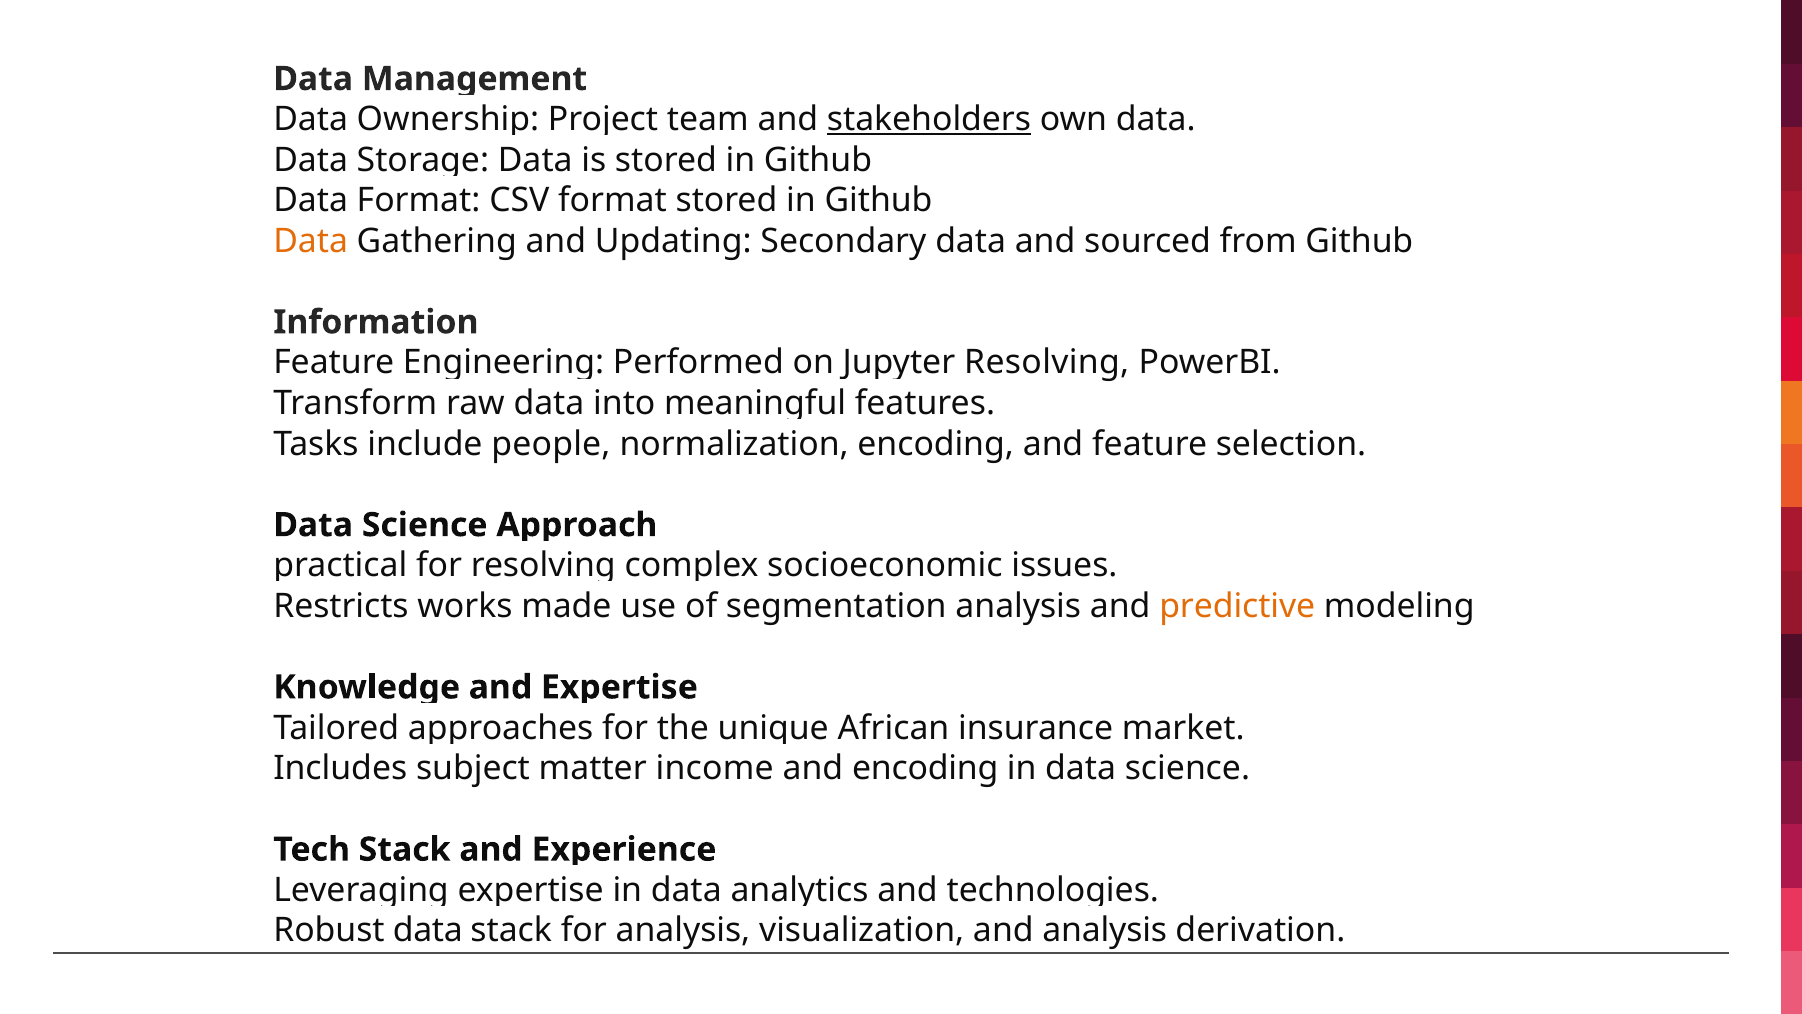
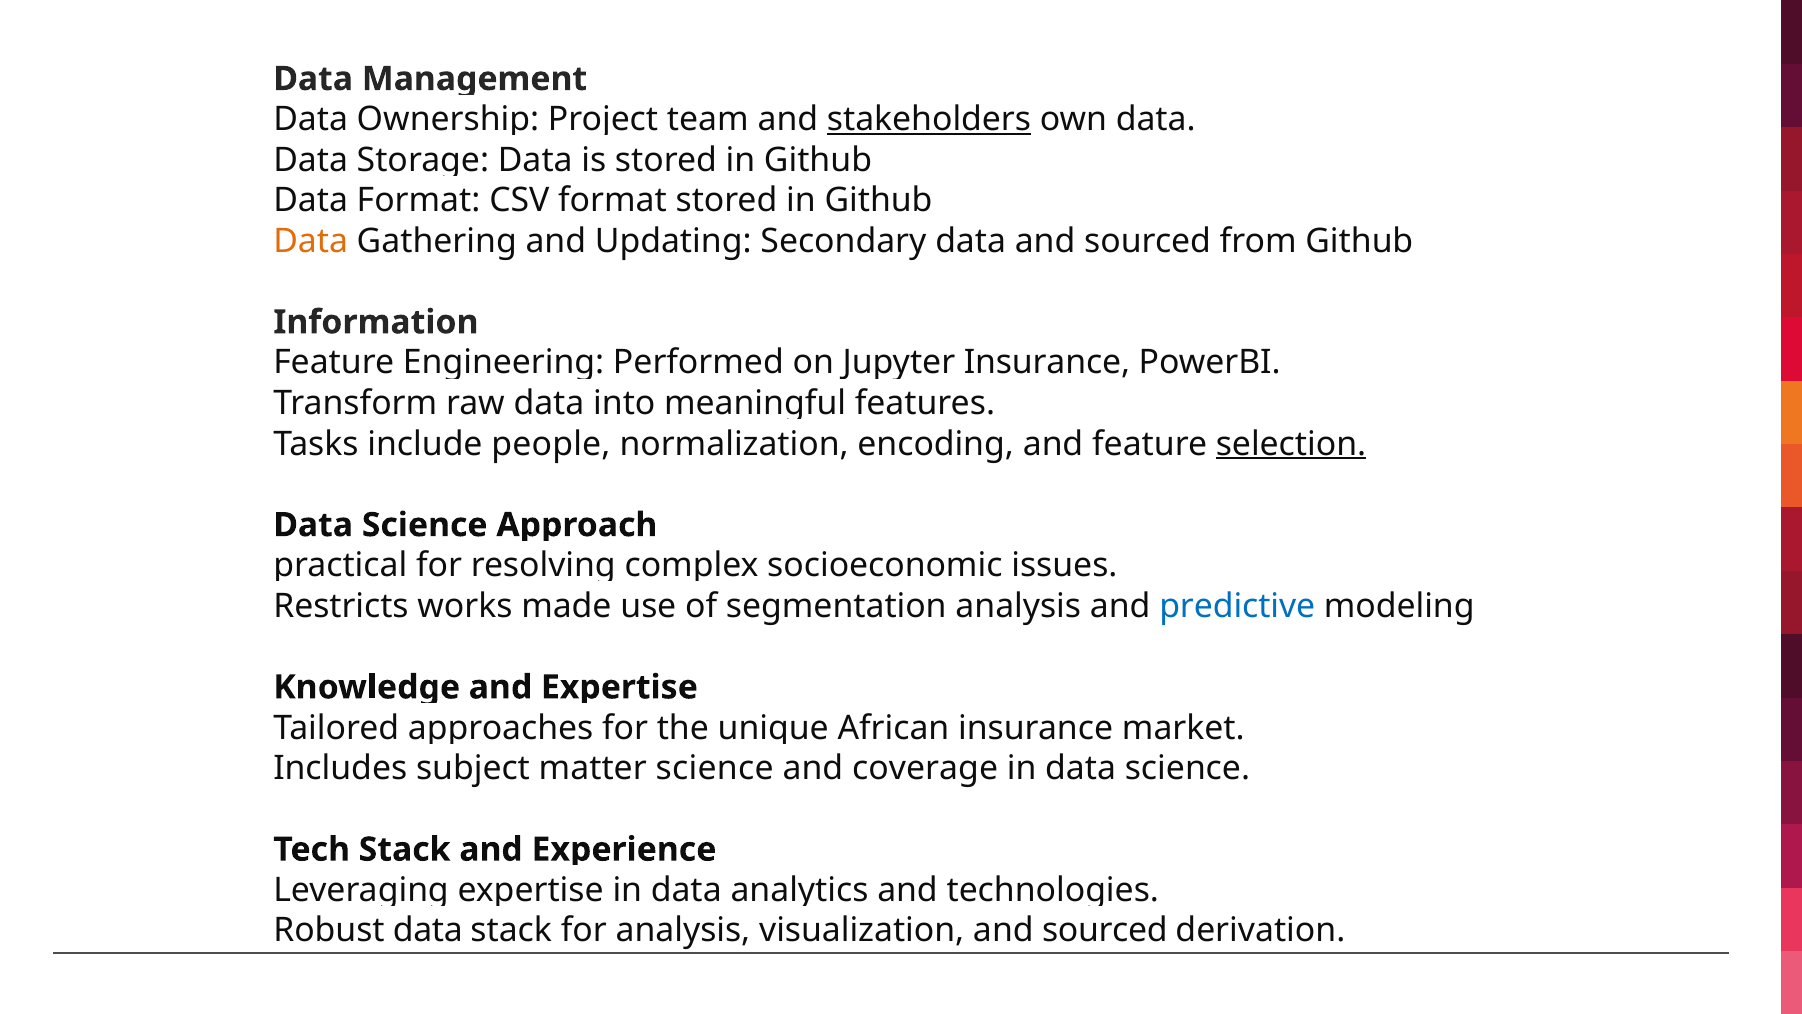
Resolving at (1047, 363): Resolving -> Insurance
selection underline: none -> present
predictive colour: orange -> blue
matter income: income -> science
and encoding: encoding -> coverage
visualization and analysis: analysis -> sourced
